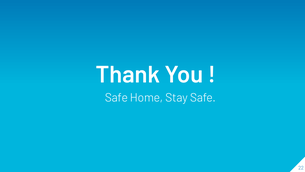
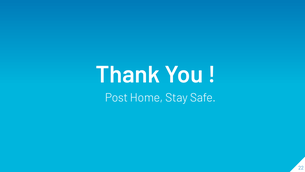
Safe at (116, 97): Safe -> Post
